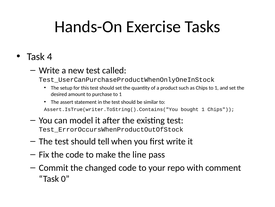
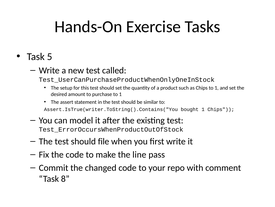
4: 4 -> 5
tell: tell -> file
0: 0 -> 8
